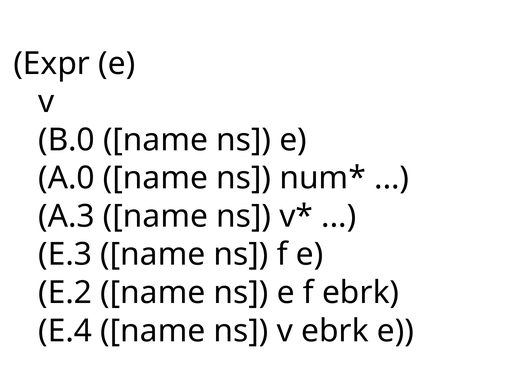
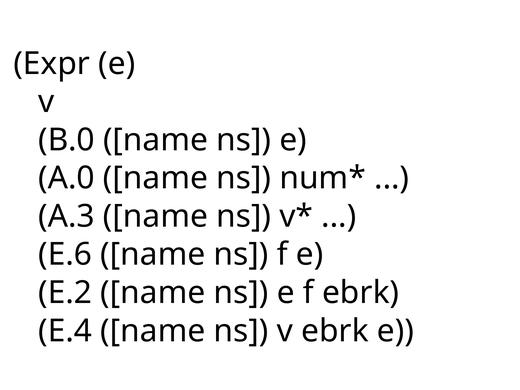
E.3: E.3 -> E.6
